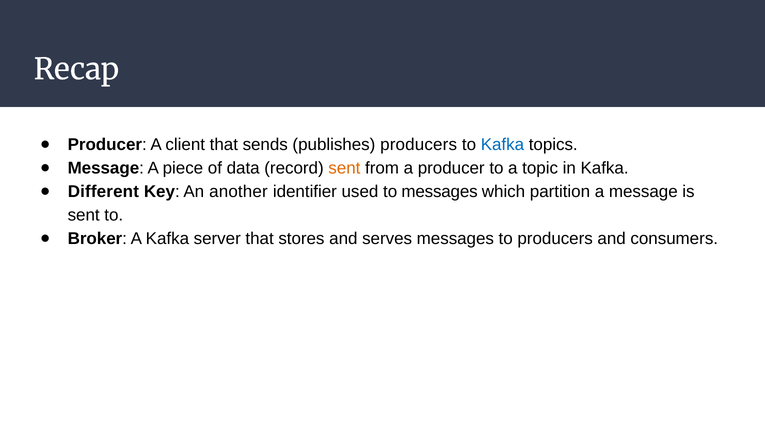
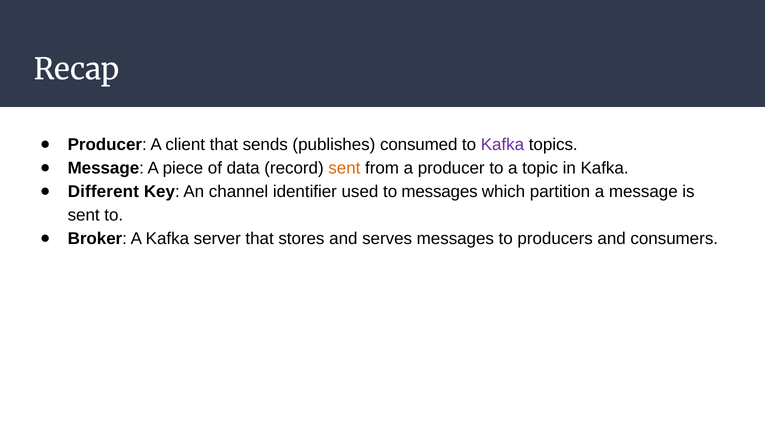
publishes producers: producers -> consumed
Kafka at (502, 144) colour: blue -> purple
another: another -> channel
